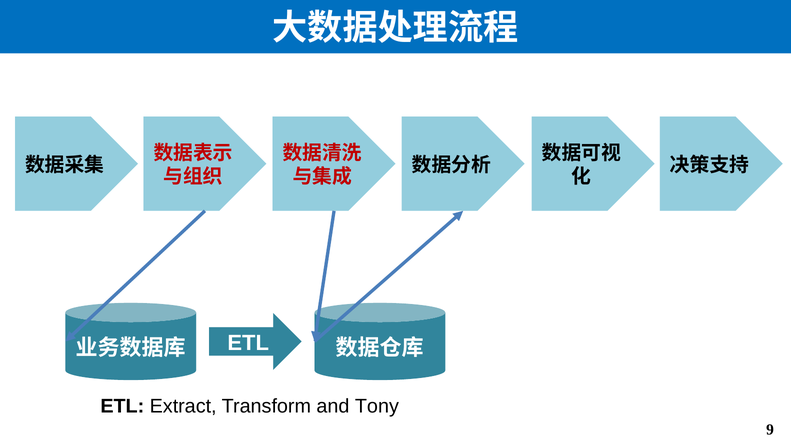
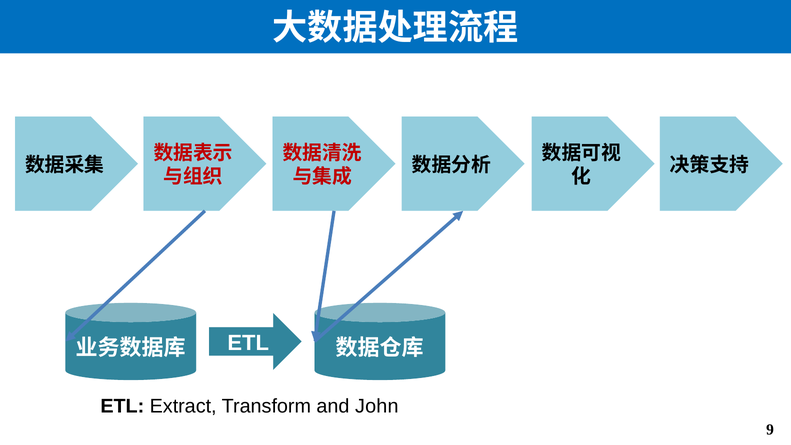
Tony: Tony -> John
